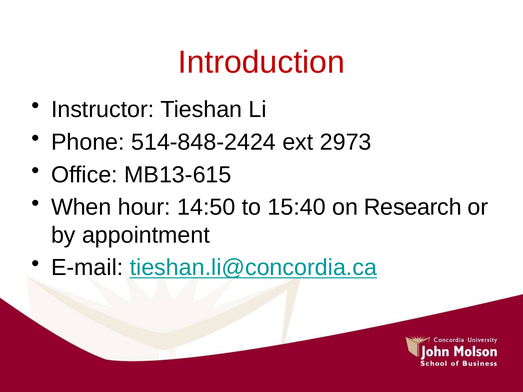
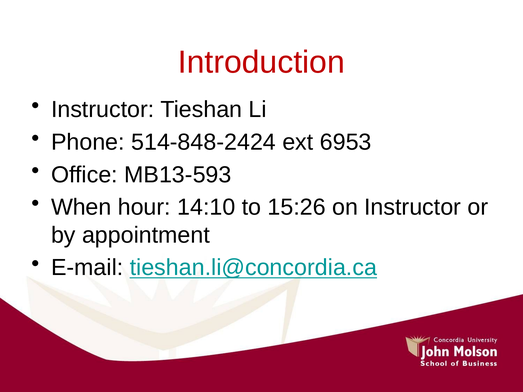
2973: 2973 -> 6953
MB13-615: MB13-615 -> MB13-593
14:50: 14:50 -> 14:10
15:40: 15:40 -> 15:26
on Research: Research -> Instructor
